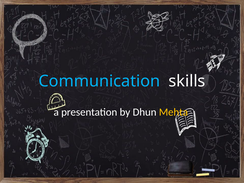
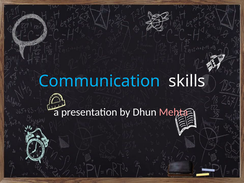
Mehta colour: yellow -> pink
